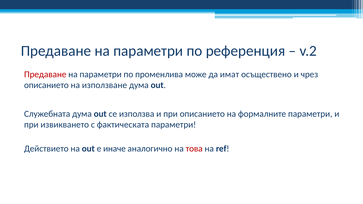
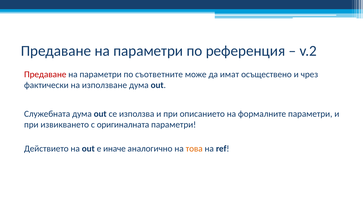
променлива: променлива -> съответните
описанието at (46, 85): описанието -> фактически
фактическата: фактическата -> оригиналната
това colour: red -> orange
